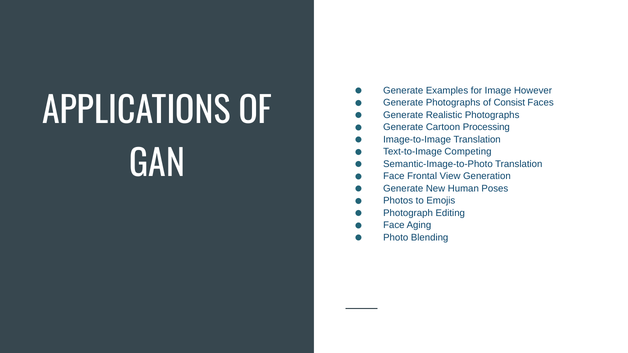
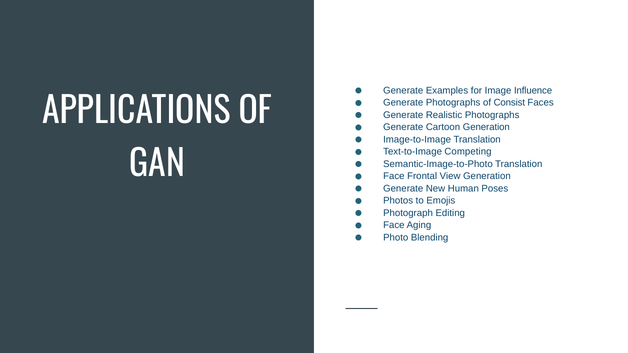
However: However -> Influence
Cartoon Processing: Processing -> Generation
